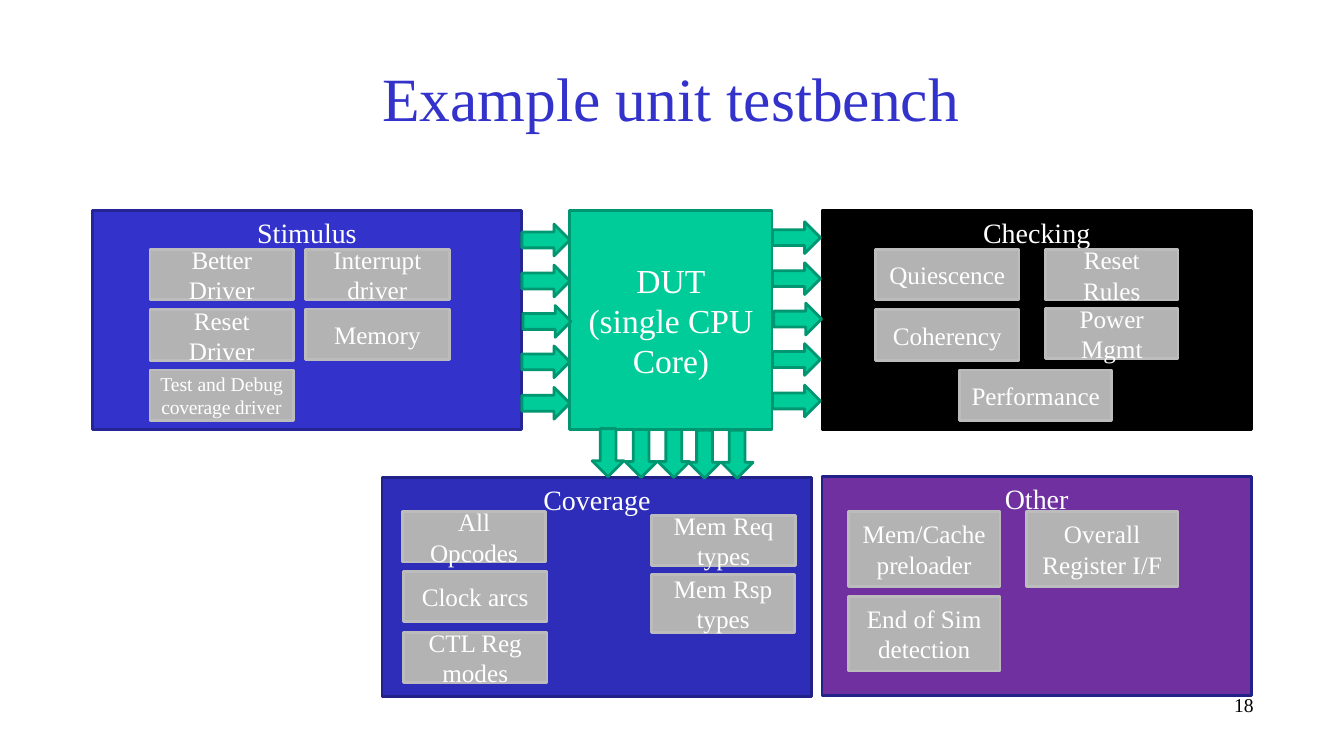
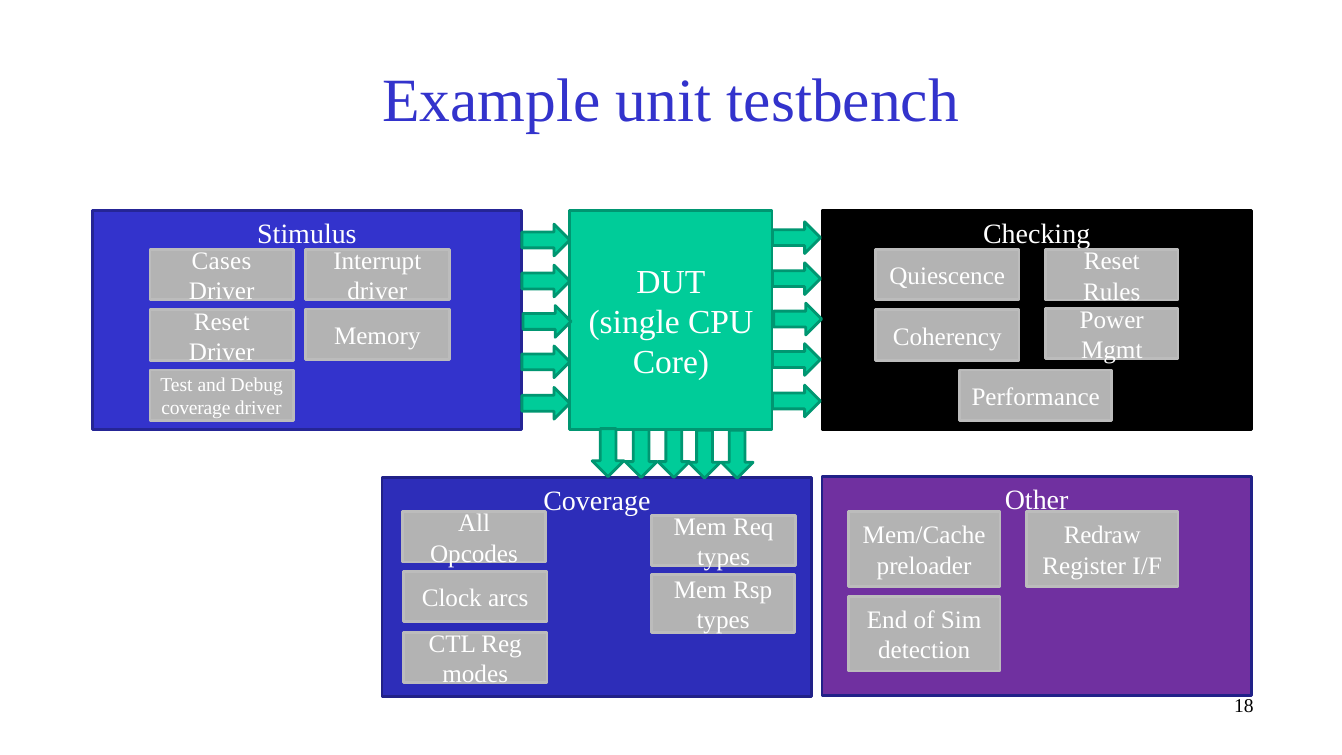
Better: Better -> Cases
Overall: Overall -> Redraw
